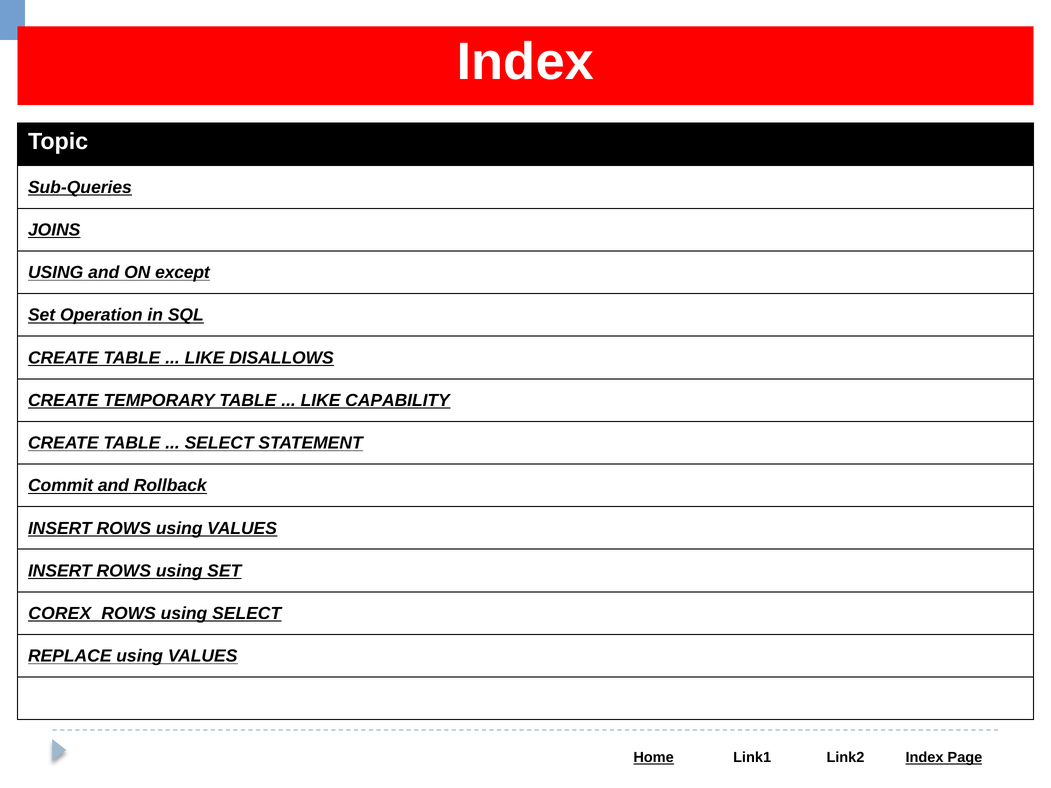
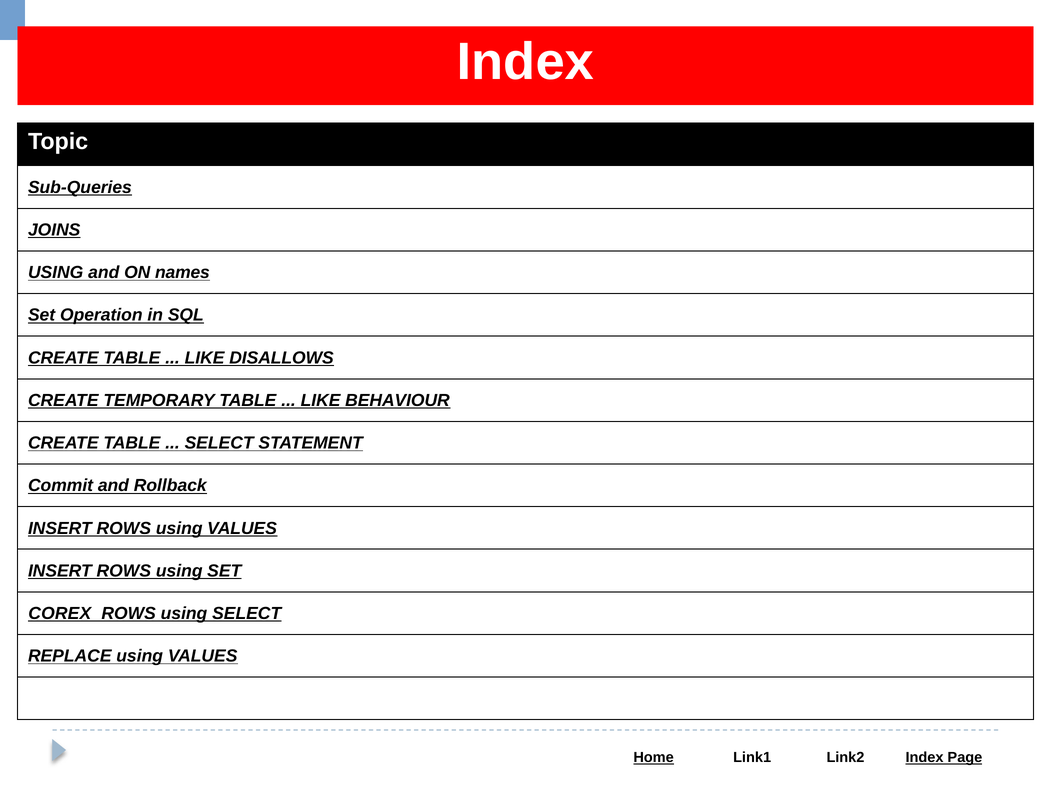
except: except -> names
CAPABILITY: CAPABILITY -> BEHAVIOUR
